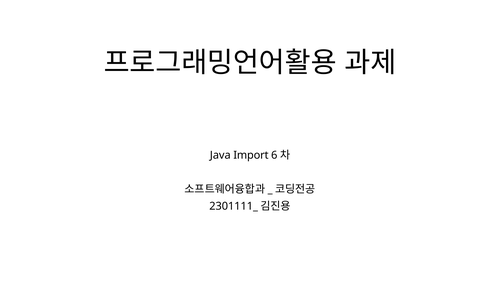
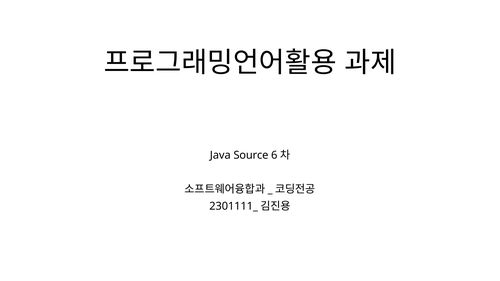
Import: Import -> Source
